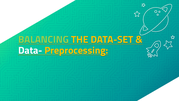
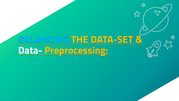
BALANCING colour: light green -> light blue
